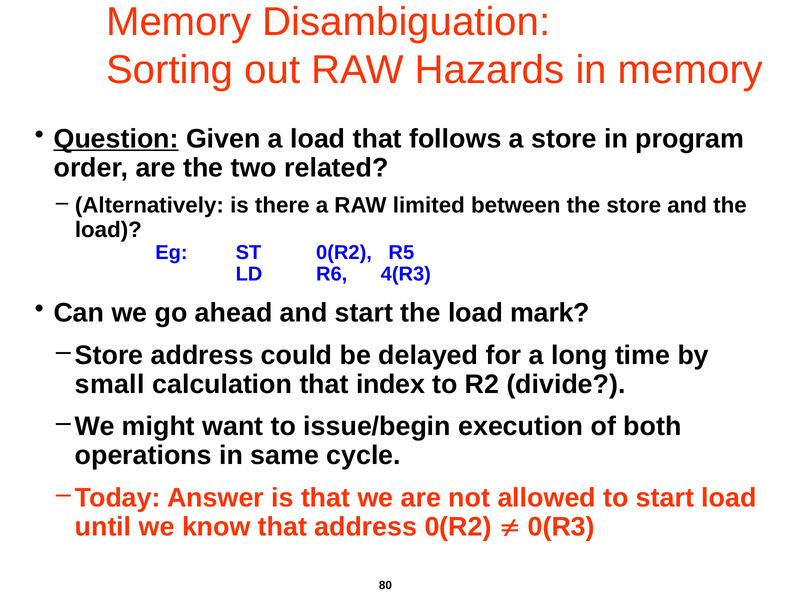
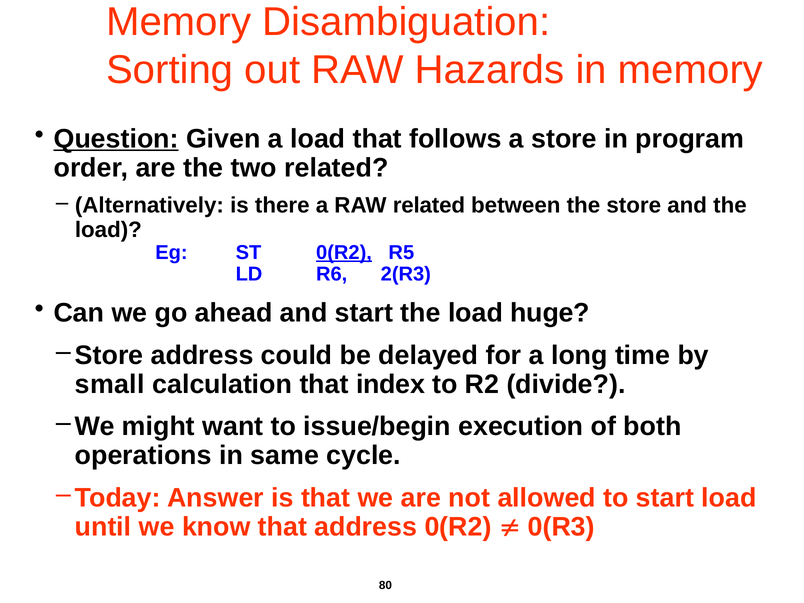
RAW limited: limited -> related
0(R2 at (344, 253) underline: none -> present
4(R3: 4(R3 -> 2(R3
mark: mark -> huge
